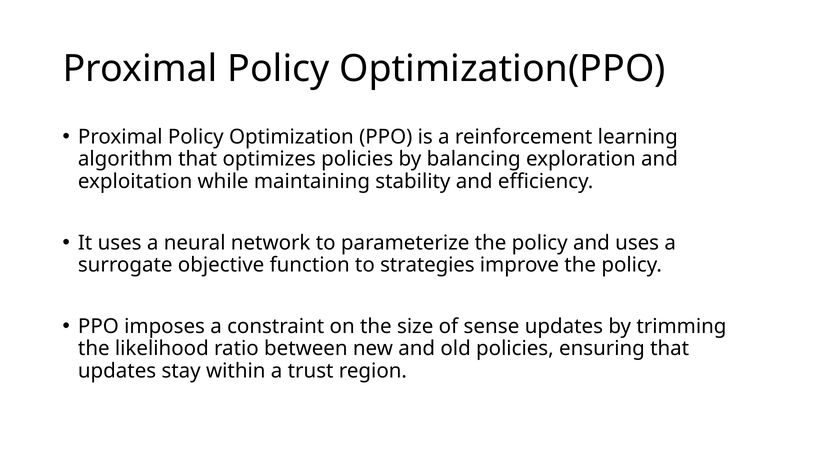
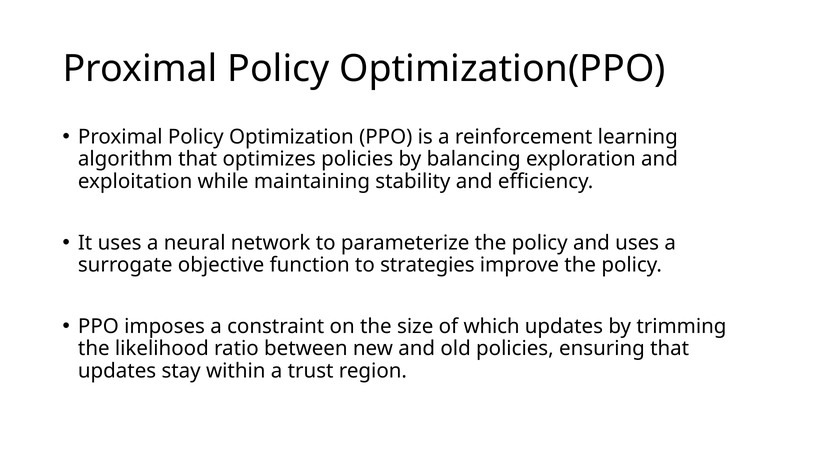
sense: sense -> which
